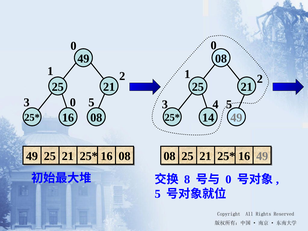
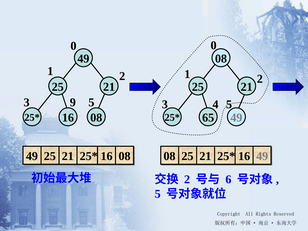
3 0: 0 -> 9
14: 14 -> 65
8 at (187, 179): 8 -> 2
0 at (228, 179): 0 -> 6
